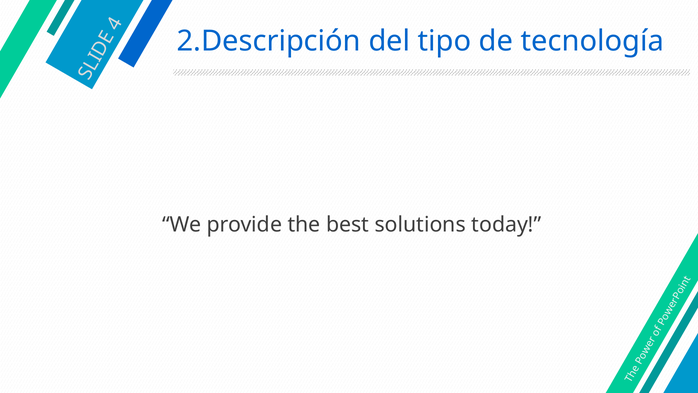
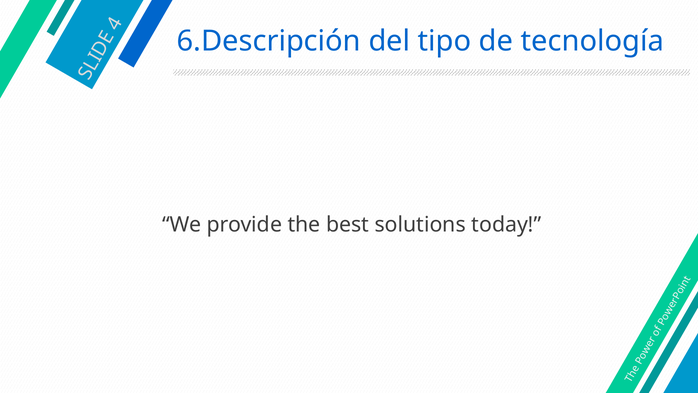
2.Descripción: 2.Descripción -> 6.Descripción
